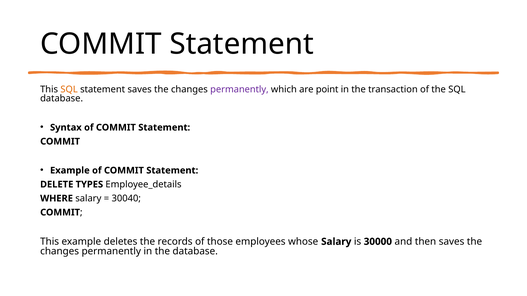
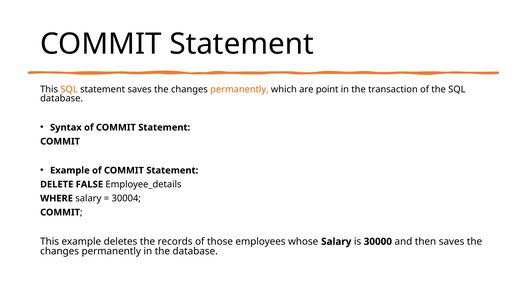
permanently at (239, 90) colour: purple -> orange
TYPES: TYPES -> FALSE
30040: 30040 -> 30004
